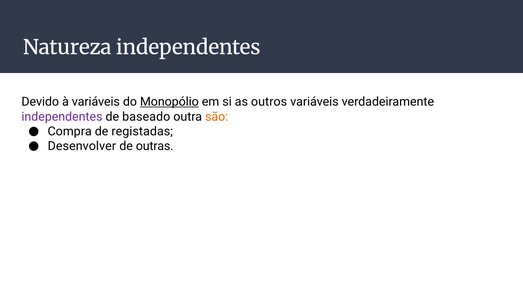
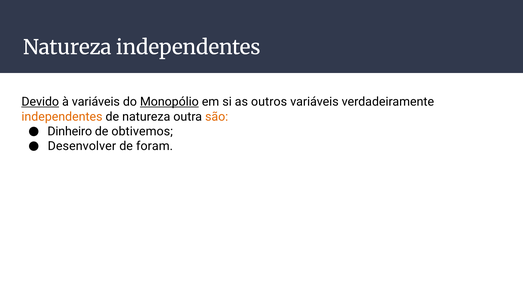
Devido underline: none -> present
independentes at (62, 117) colour: purple -> orange
de baseado: baseado -> natureza
Compra: Compra -> Dinheiro
registadas: registadas -> obtivemos
outras: outras -> foram
